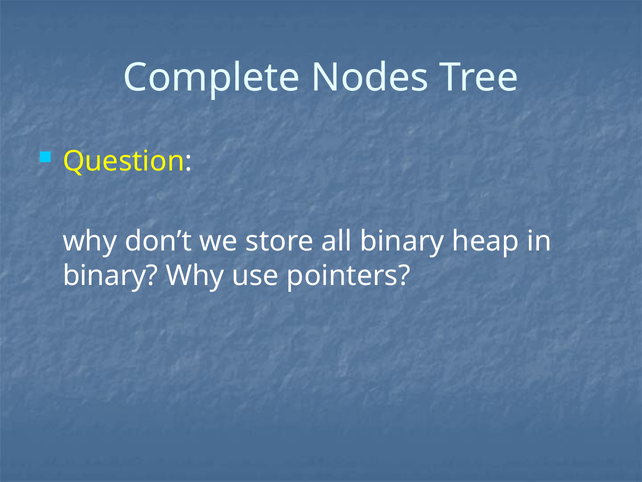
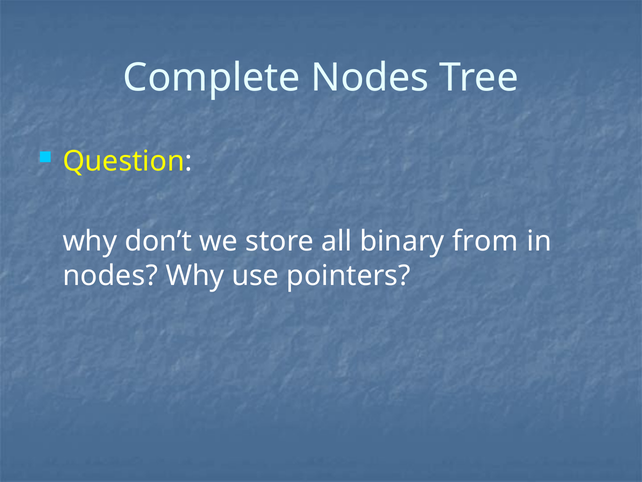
heap: heap -> from
binary at (110, 276): binary -> nodes
